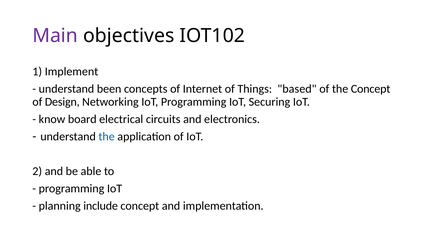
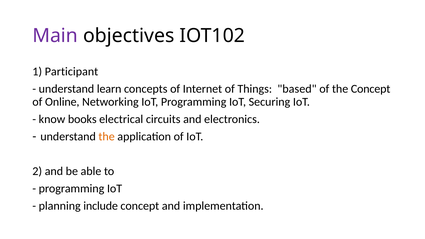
Implement: Implement -> Participant
been: been -> learn
Design: Design -> Online
board: board -> books
the at (107, 137) colour: blue -> orange
